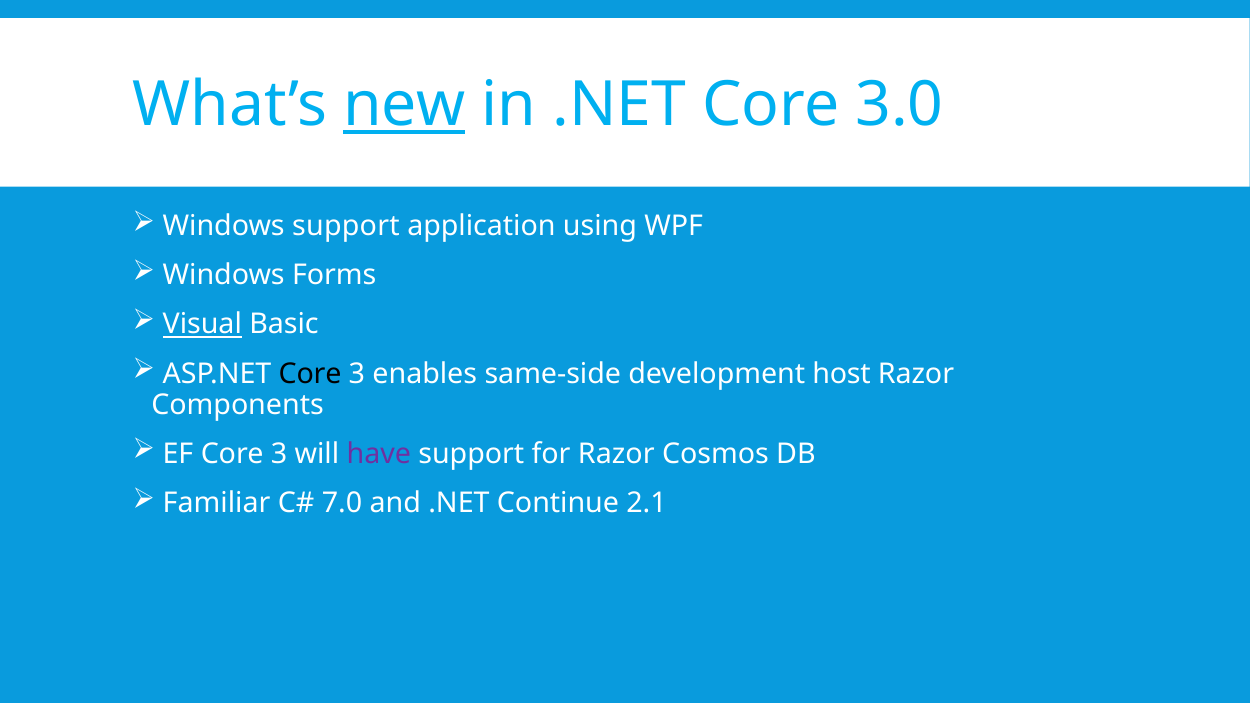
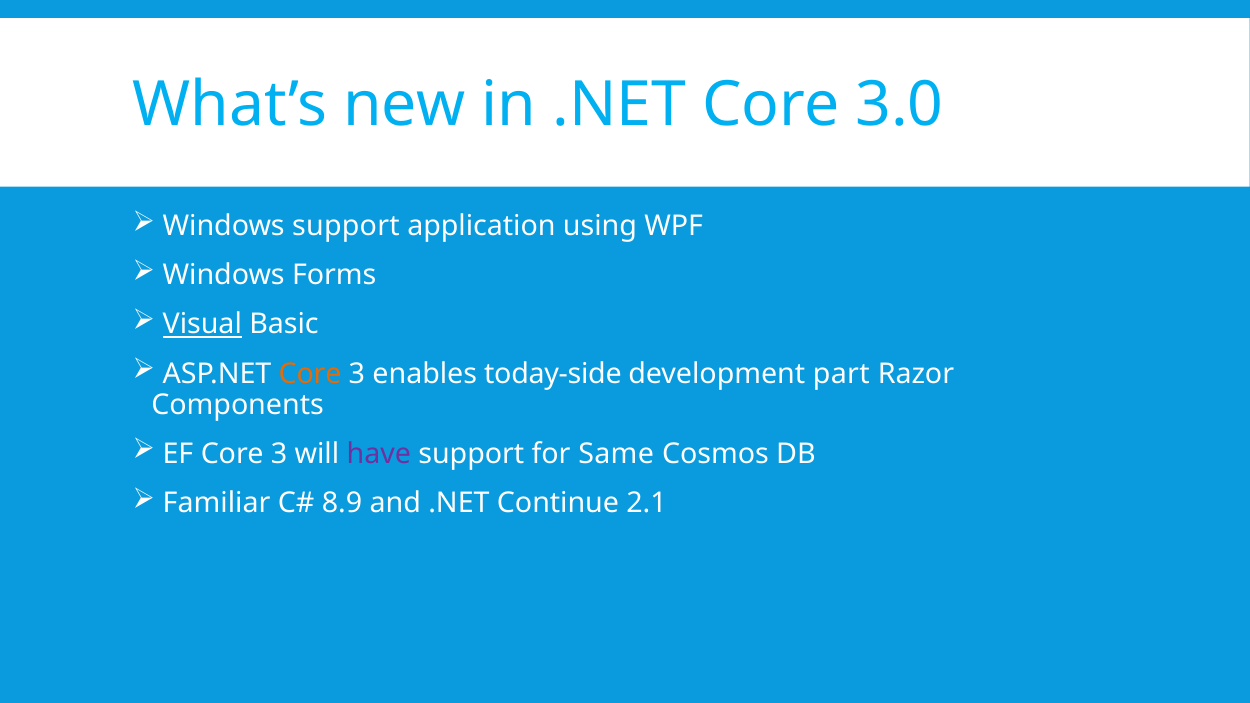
new underline: present -> none
Core at (310, 374) colour: black -> orange
same-side: same-side -> today-side
host: host -> part
for Razor: Razor -> Same
7.0: 7.0 -> 8.9
